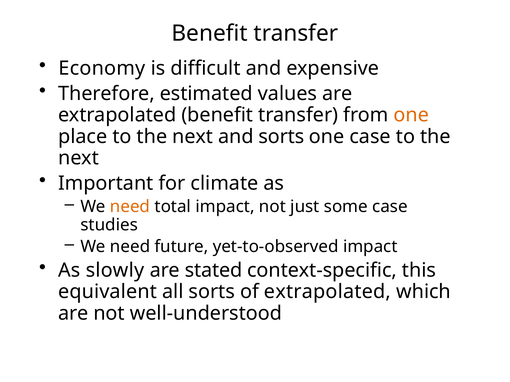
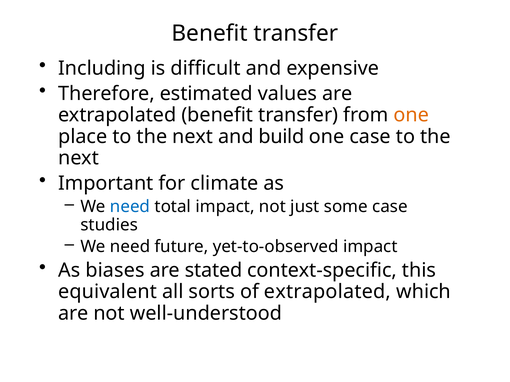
Economy: Economy -> Including
and sorts: sorts -> build
need at (130, 207) colour: orange -> blue
slowly: slowly -> biases
